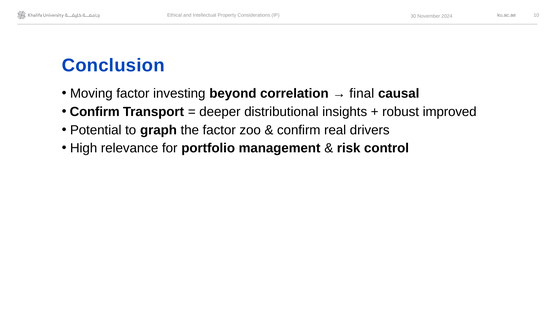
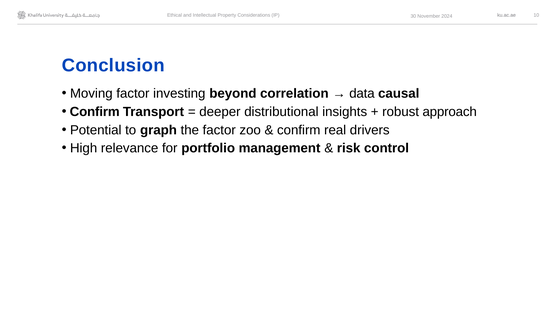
final: final -> data
improved: improved -> approach
